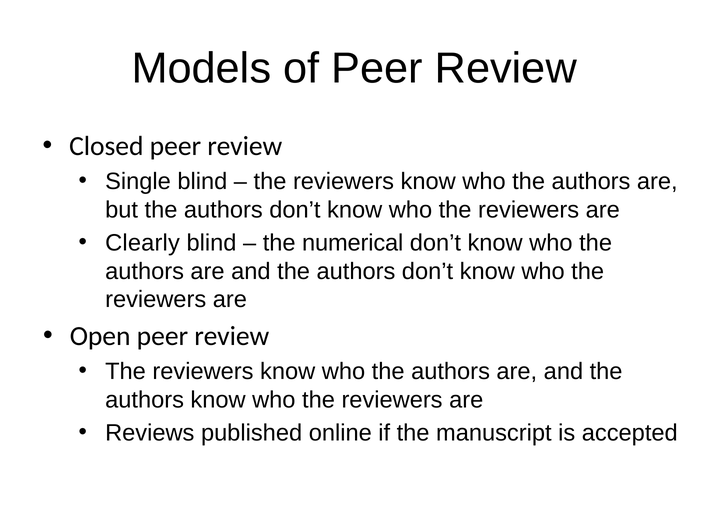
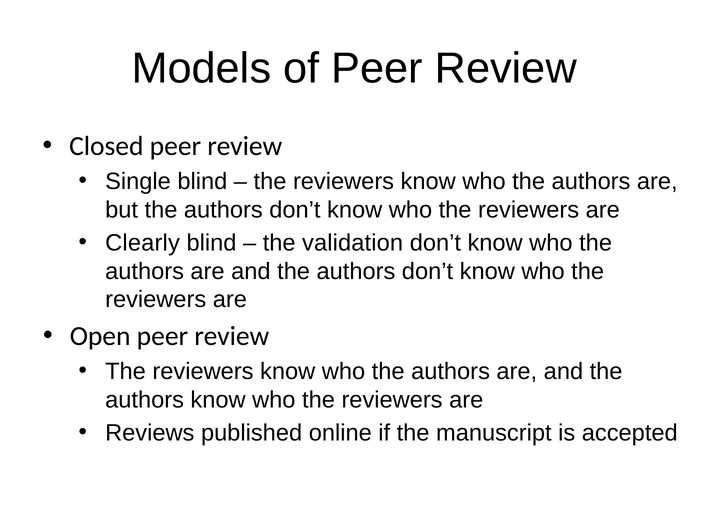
numerical: numerical -> validation
